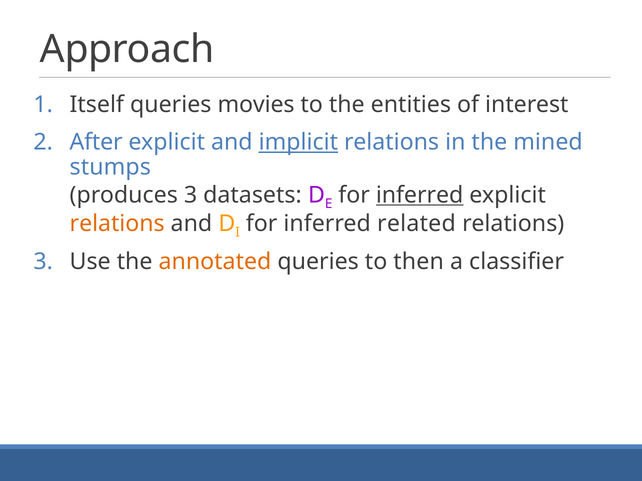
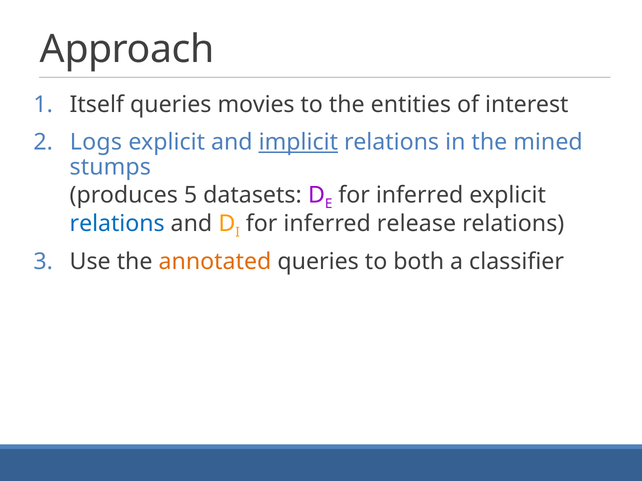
After: After -> Logs
produces 3: 3 -> 5
inferred at (420, 195) underline: present -> none
relations at (117, 224) colour: orange -> blue
related: related -> release
then: then -> both
